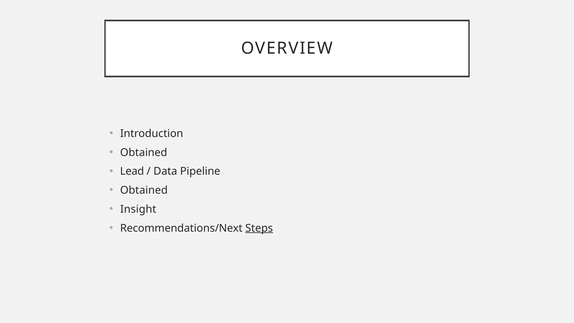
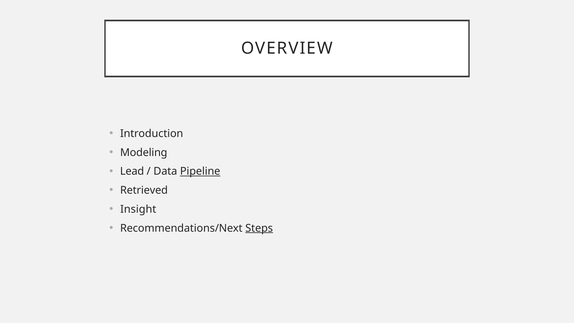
Obtained at (144, 152): Obtained -> Modeling
Pipeline underline: none -> present
Obtained at (144, 190): Obtained -> Retrieved
